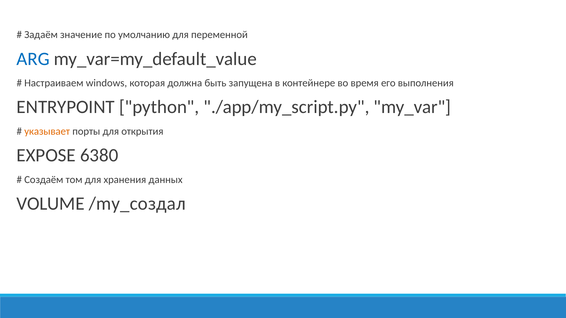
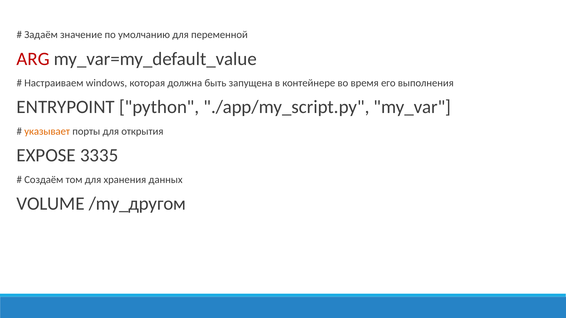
ARG colour: blue -> red
6380: 6380 -> 3335
/my_создал: /my_создал -> /my_другом
